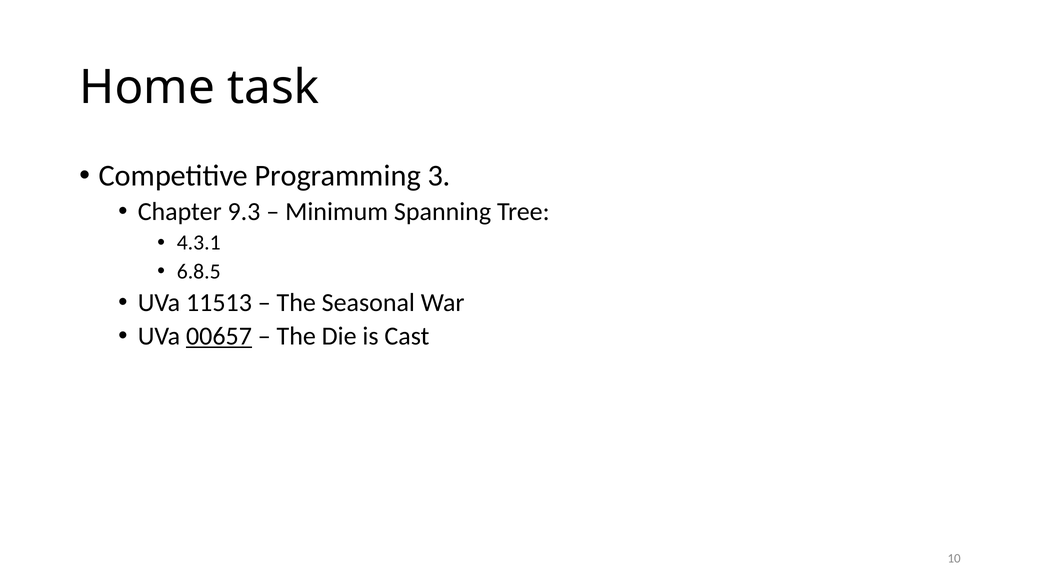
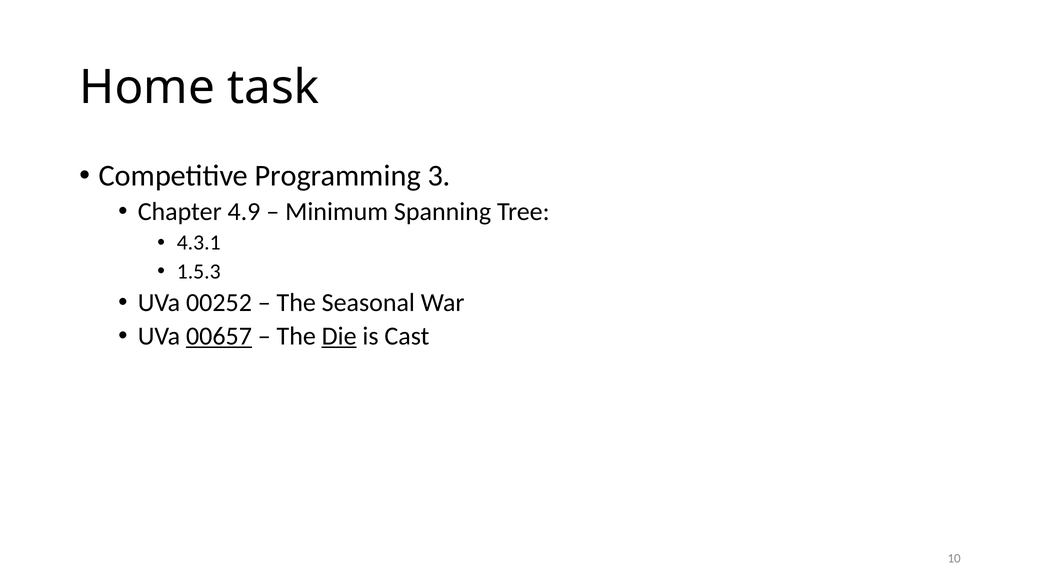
9.3: 9.3 -> 4.9
6.8.5: 6.8.5 -> 1.5.3
11513: 11513 -> 00252
Die underline: none -> present
